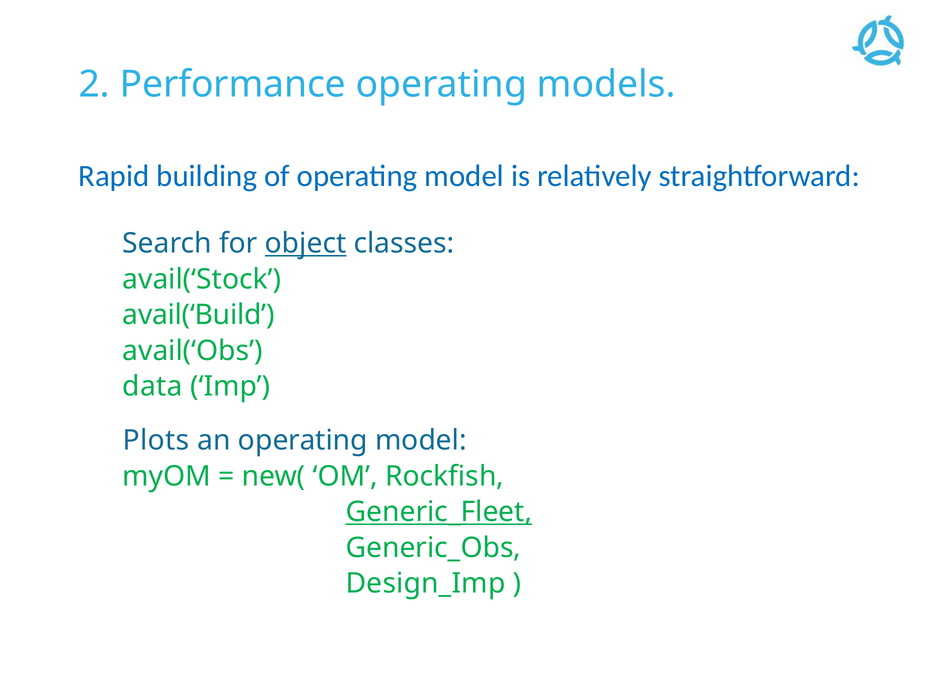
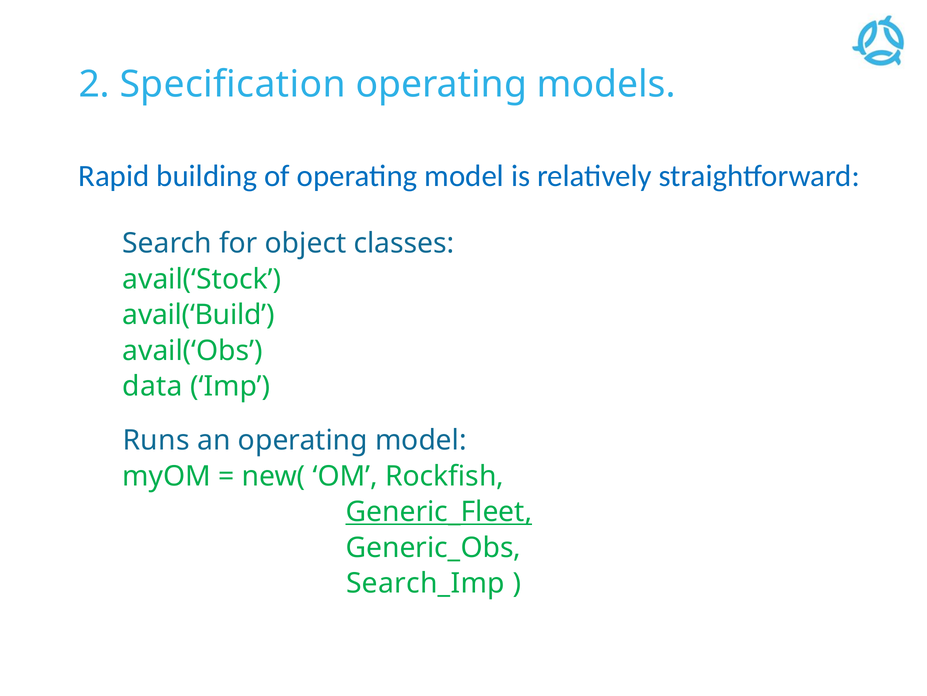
Performance: Performance -> Specification
object underline: present -> none
Plots: Plots -> Runs
Design_Imp: Design_Imp -> Search_Imp
